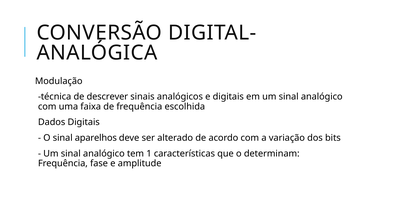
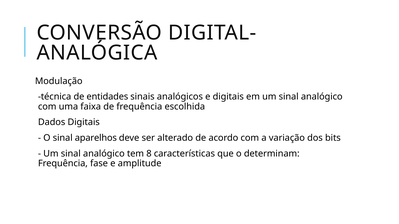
descrever: descrever -> entidades
1: 1 -> 8
